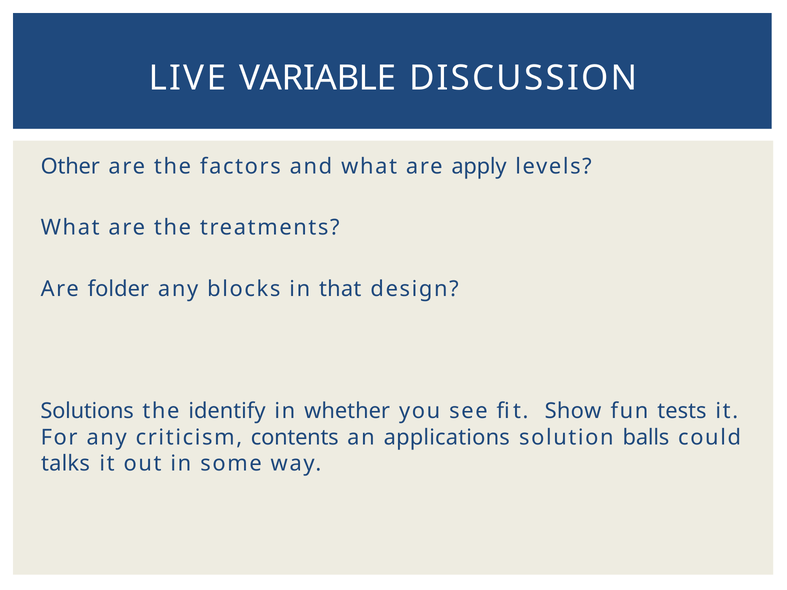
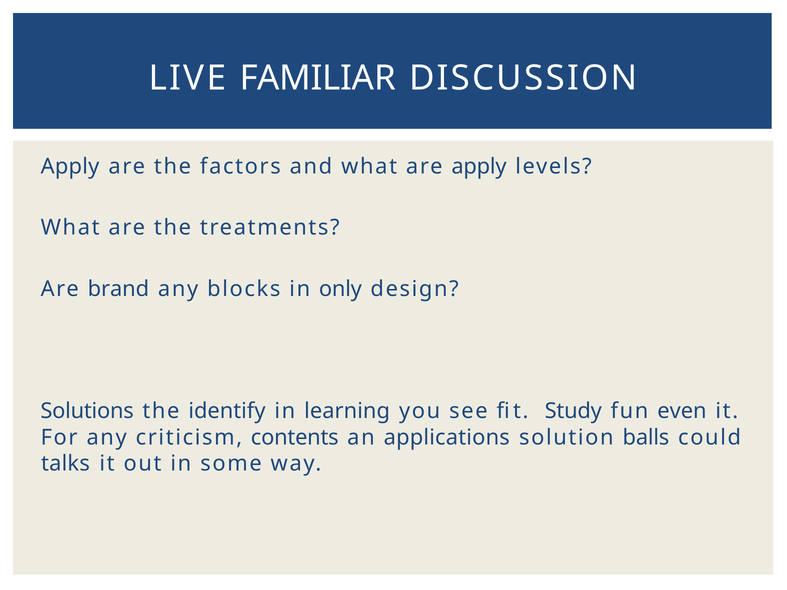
VARIABLE: VARIABLE -> FAMILIAR
Other at (70, 167): Other -> Apply
folder: folder -> brand
that: that -> only
whether: whether -> learning
Show: Show -> Study
tests: tests -> even
